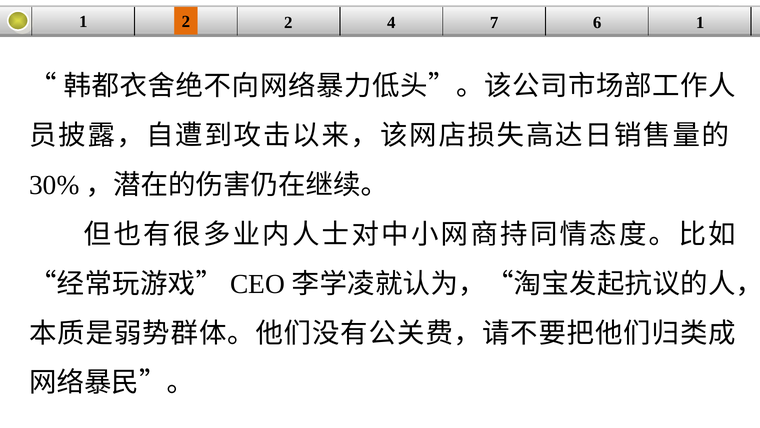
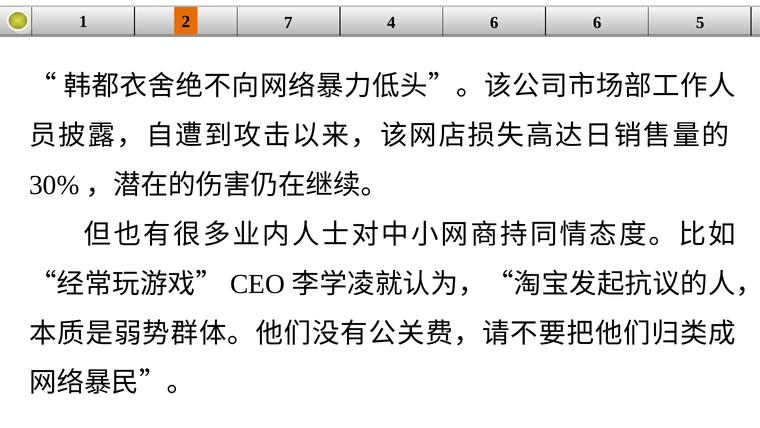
2 2: 2 -> 7
4 7: 7 -> 6
6 1: 1 -> 5
